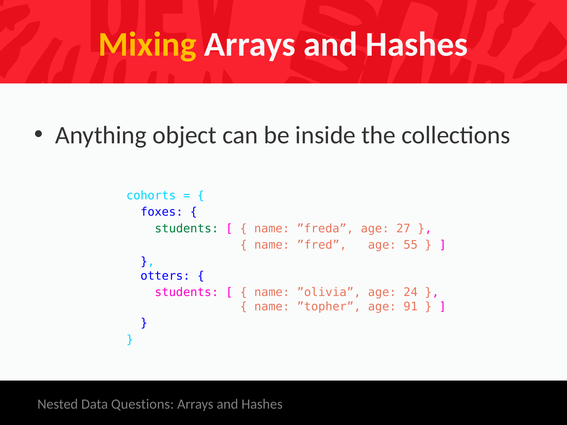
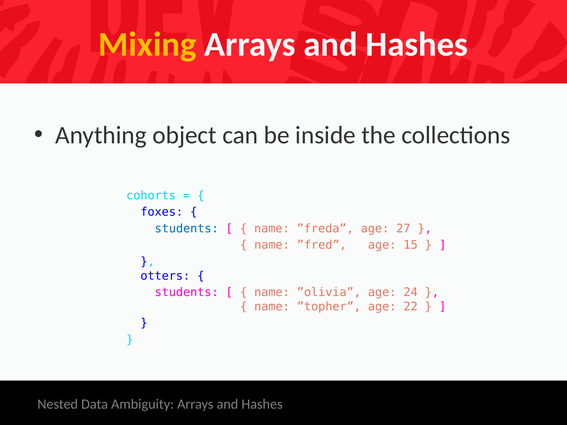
students at (187, 229) colour: green -> blue
55: 55 -> 15
91: 91 -> 22
Questions: Questions -> Ambiguity
